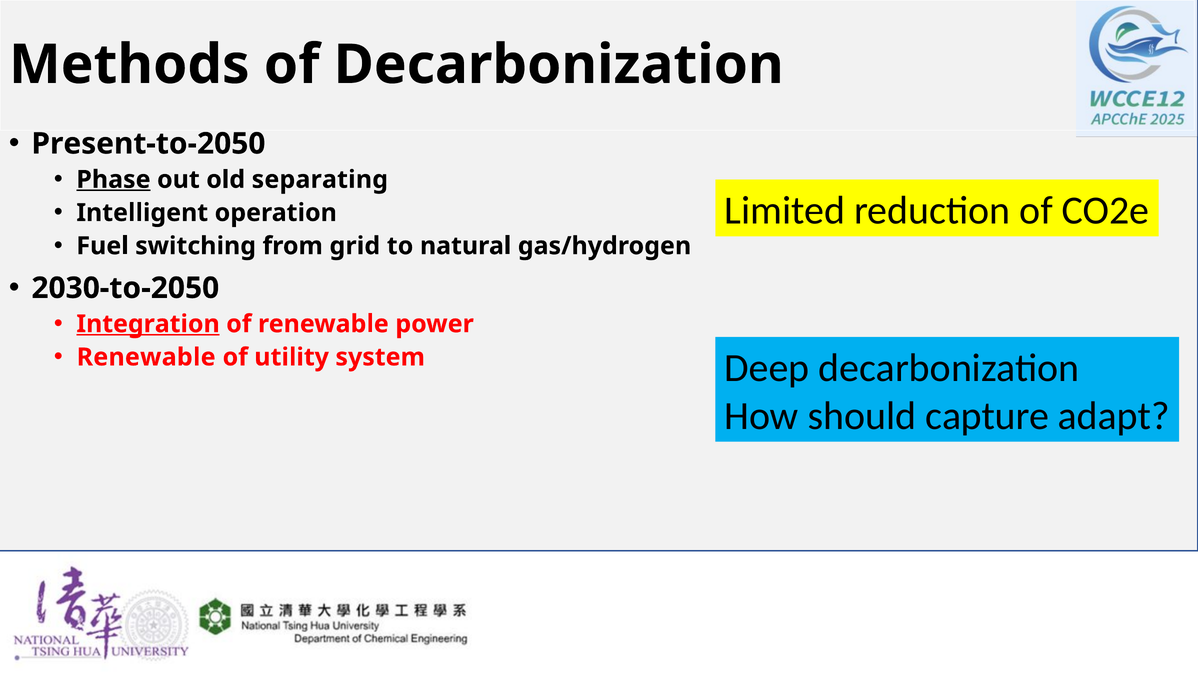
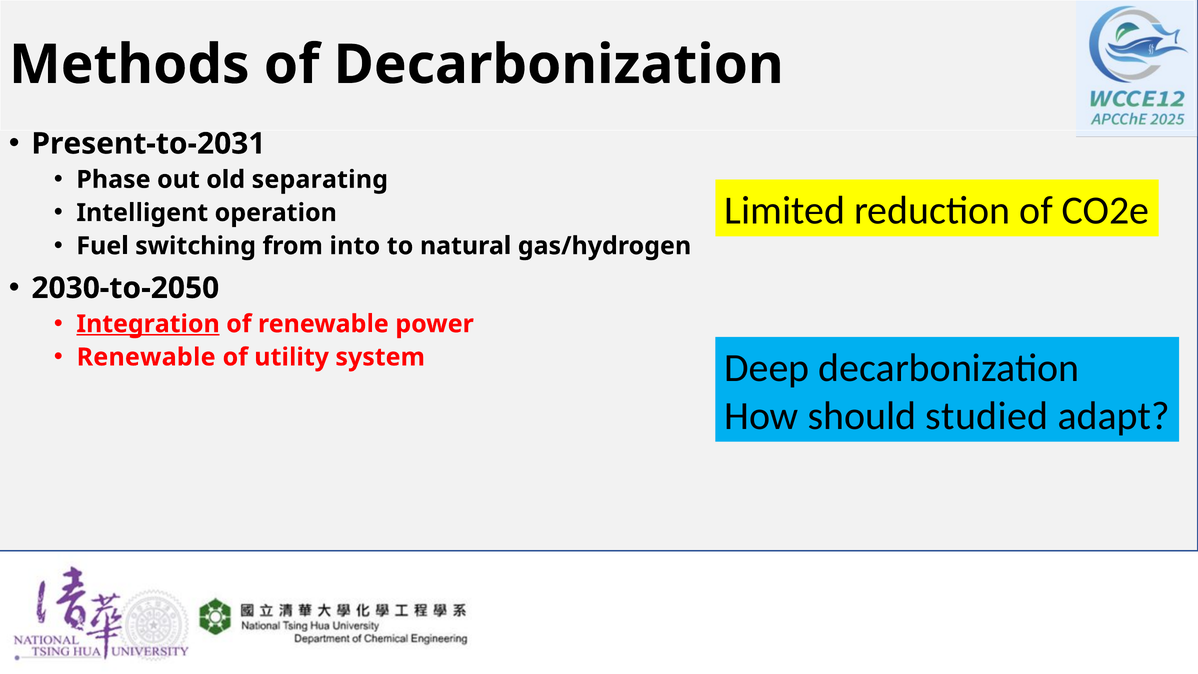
Present-to-2050: Present-to-2050 -> Present-to-2031
Phase underline: present -> none
grid: grid -> into
capture: capture -> studied
